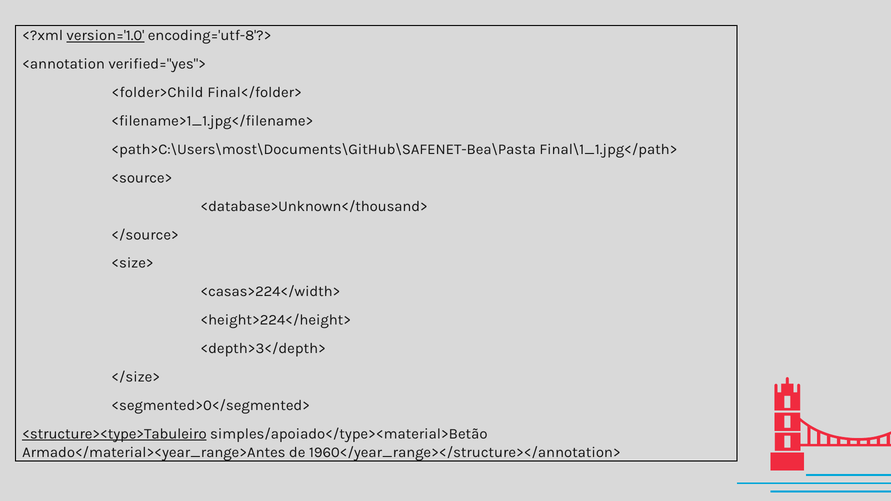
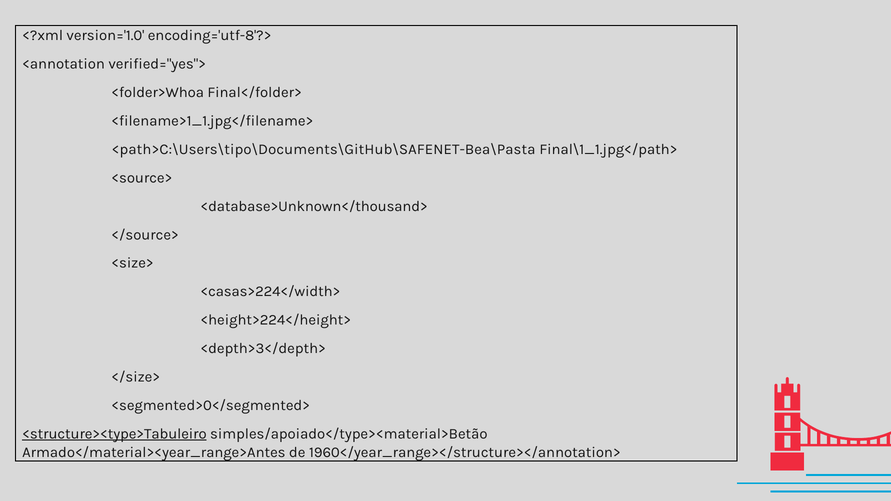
version='1.0 underline: present -> none
<folder>Child: <folder>Child -> <folder>Whoa
<path>C:\Users\most\Documents\GitHub\SAFENET-Bea\Pasta: <path>C:\Users\most\Documents\GitHub\SAFENET-Bea\Pasta -> <path>C:\Users\tipo\Documents\GitHub\SAFENET-Bea\Pasta
